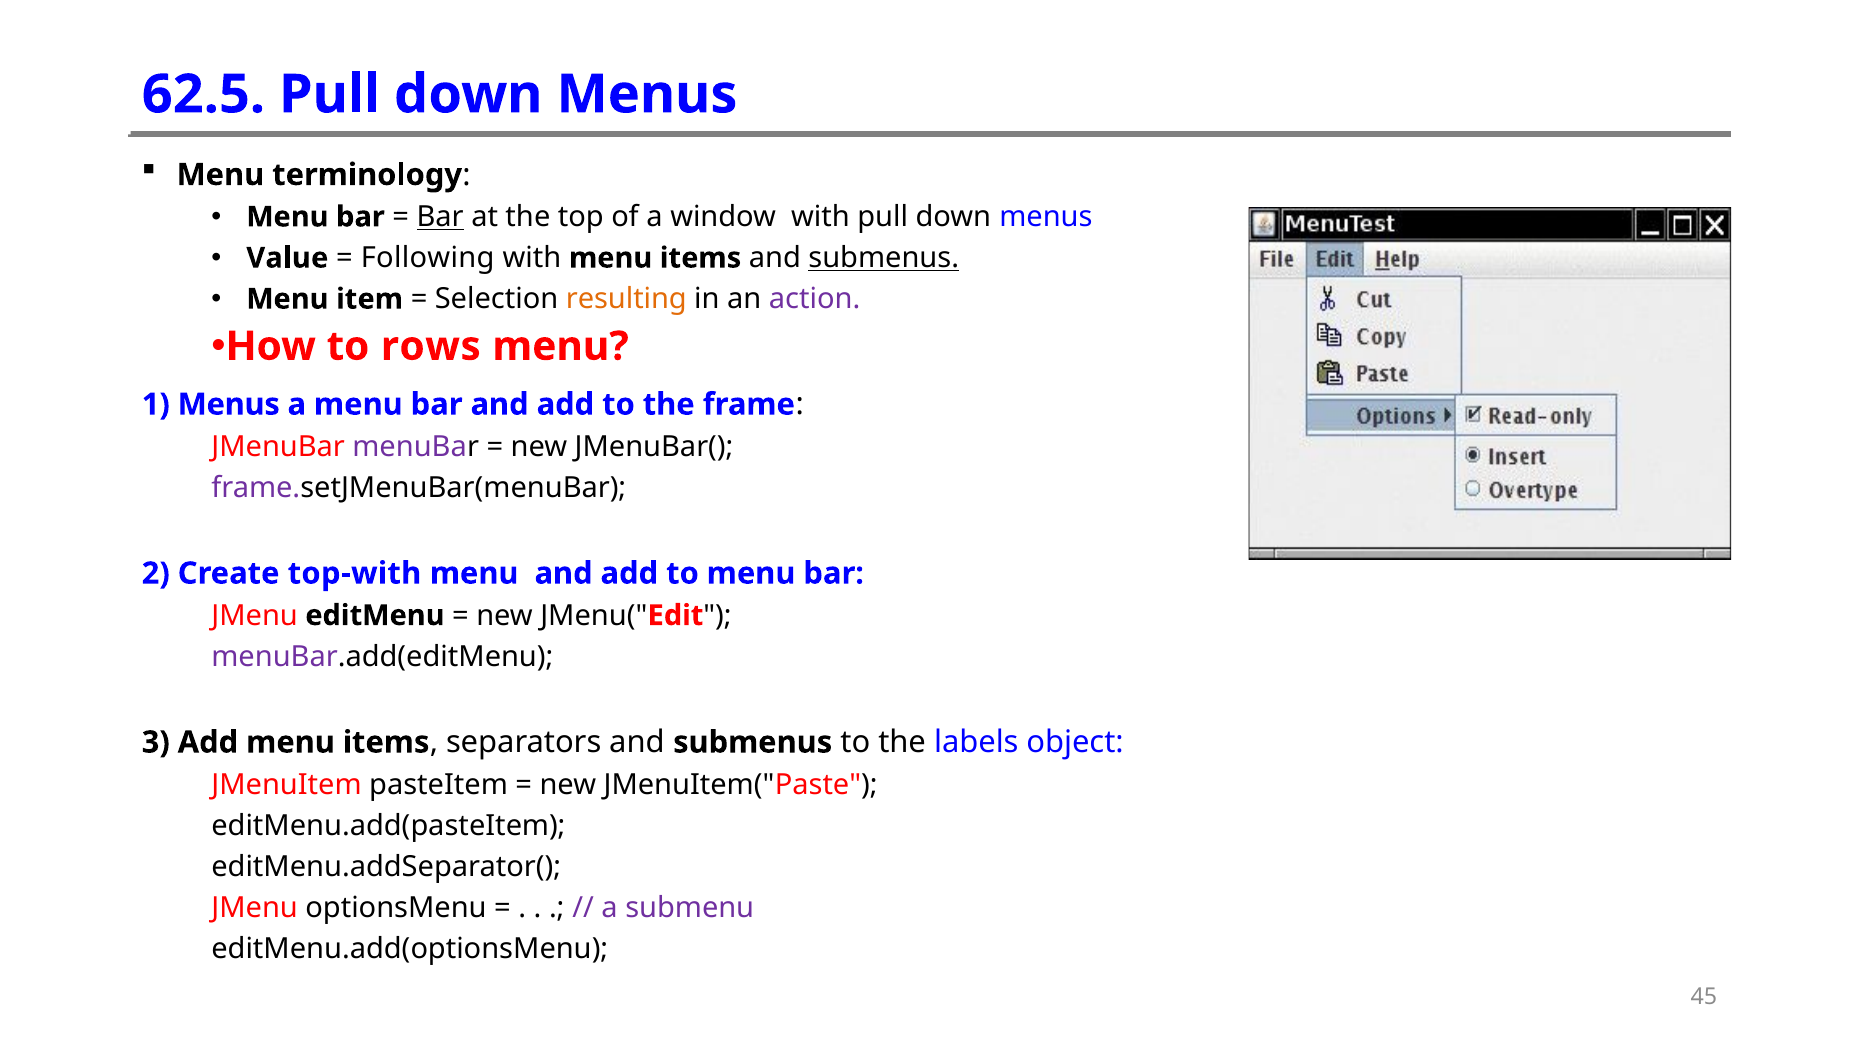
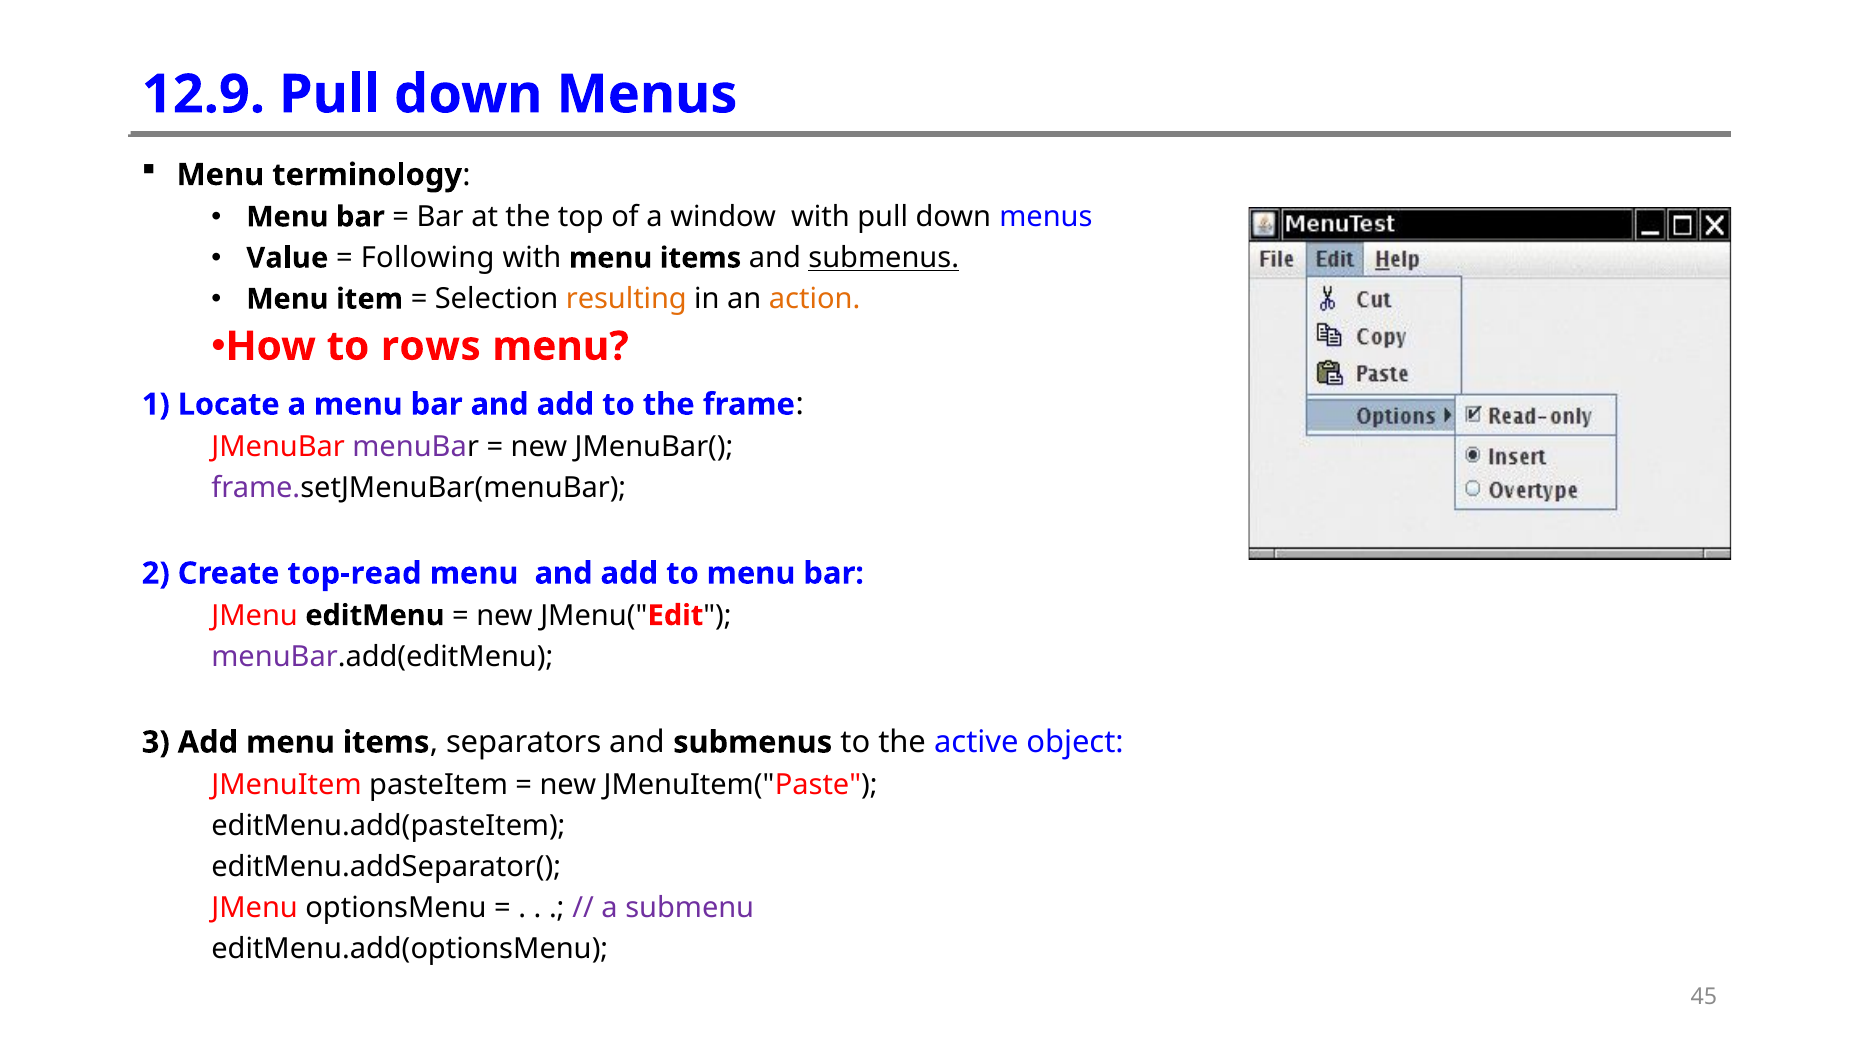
62.5: 62.5 -> 12.9
Bar at (440, 217) underline: present -> none
action colour: purple -> orange
1 Menus: Menus -> Locate
top-with: top-with -> top-read
labels: labels -> active
